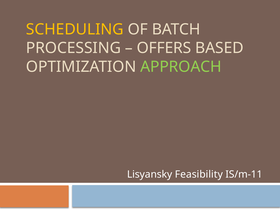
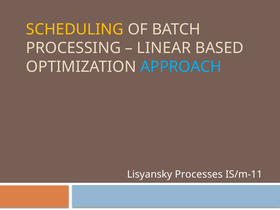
OFFERS: OFFERS -> LINEAR
APPROACH colour: light green -> light blue
Feasibility: Feasibility -> Processes
